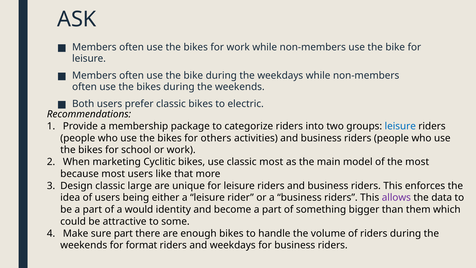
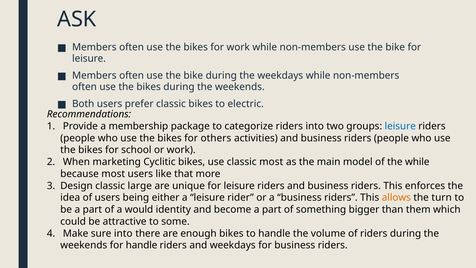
the most: most -> while
allows colour: purple -> orange
data: data -> turn
sure part: part -> into
for format: format -> handle
